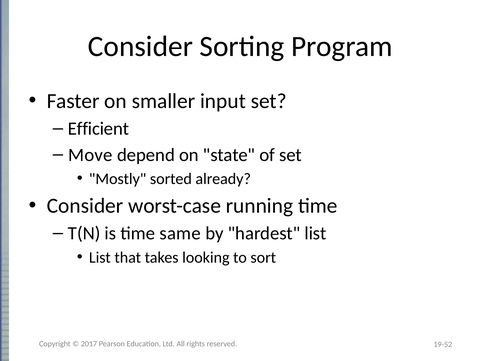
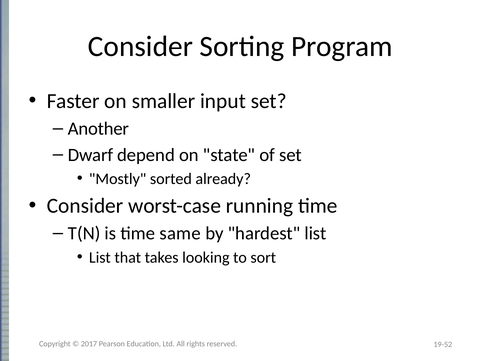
Efficient: Efficient -> Another
Move: Move -> Dwarf
